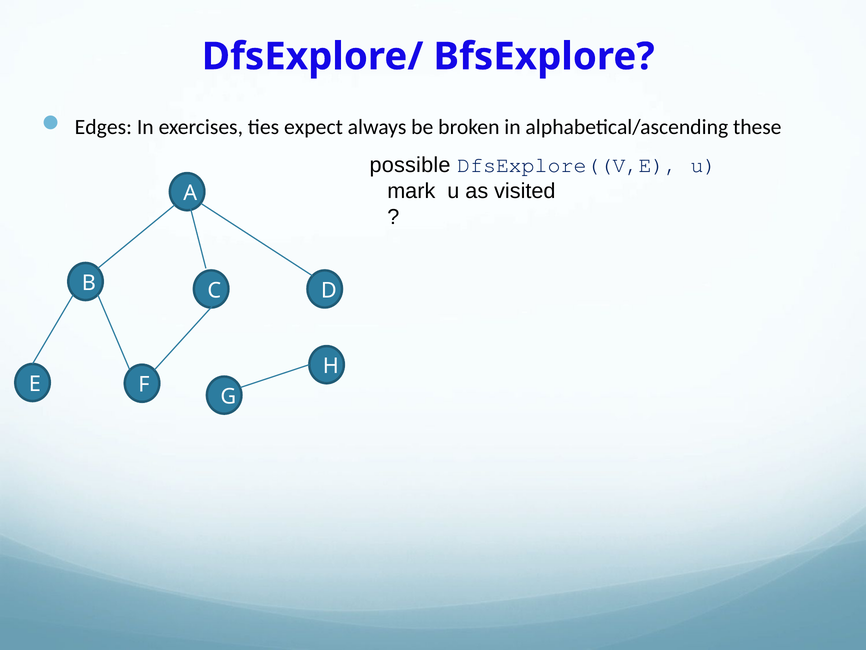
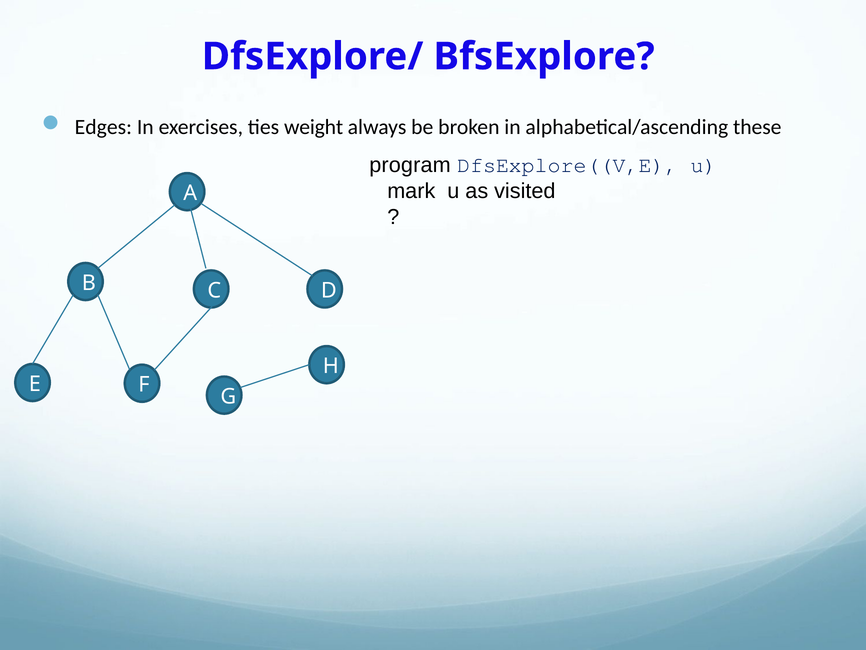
expect: expect -> weight
possible: possible -> program
